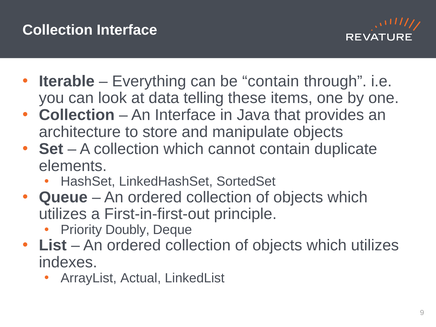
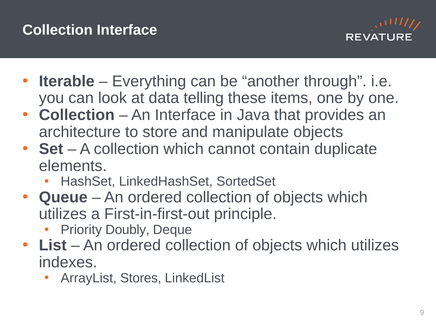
be contain: contain -> another
Actual: Actual -> Stores
